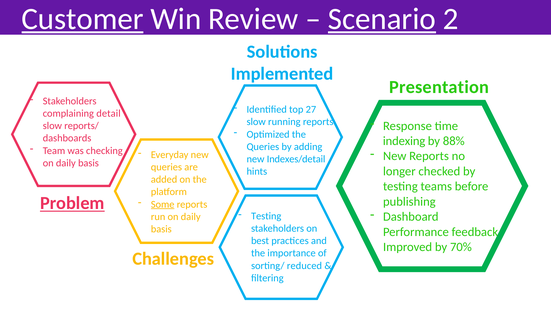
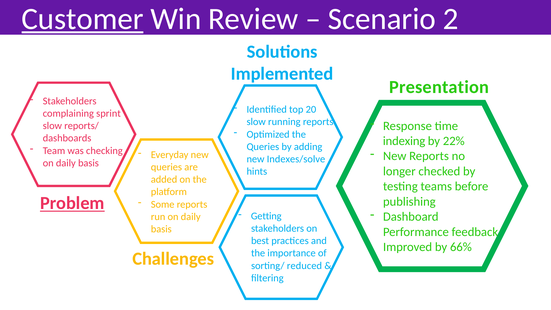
Scenario underline: present -> none
27: 27 -> 20
detail: detail -> sprint
88%: 88% -> 22%
Indexes/detail: Indexes/detail -> Indexes/solve
Some underline: present -> none
Testing at (266, 216): Testing -> Getting
70%: 70% -> 66%
